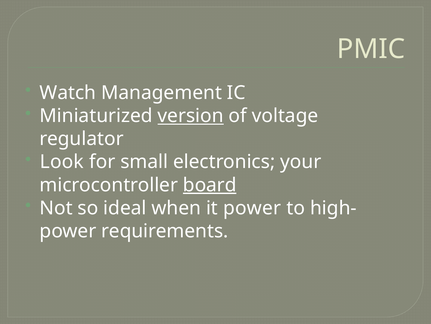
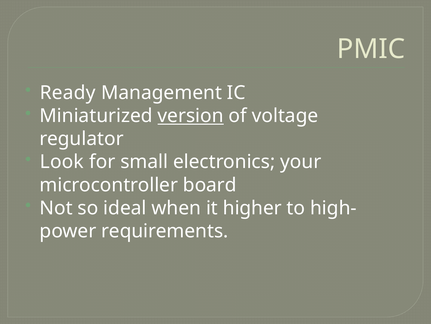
Watch: Watch -> Ready
board underline: present -> none
it power: power -> higher
